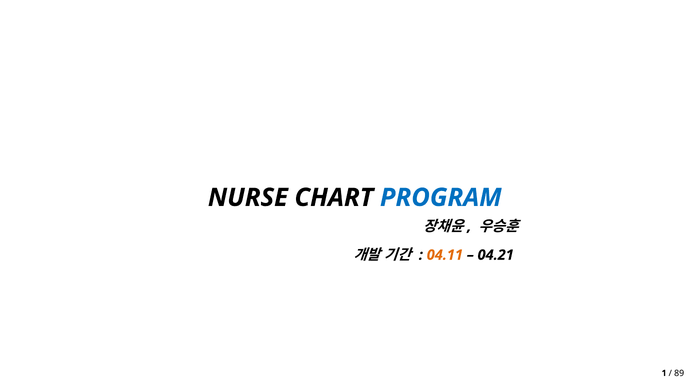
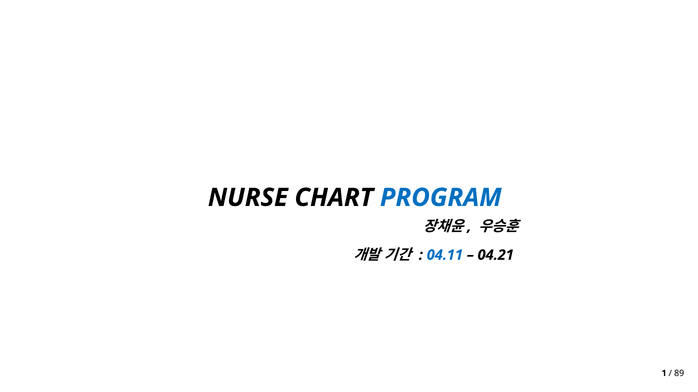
04.11 colour: orange -> blue
